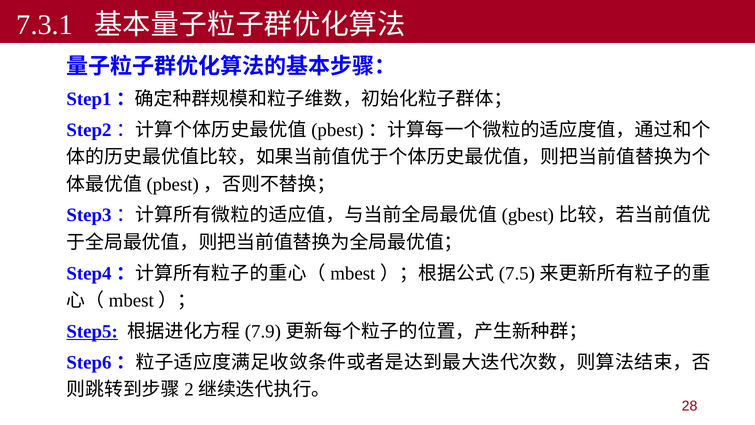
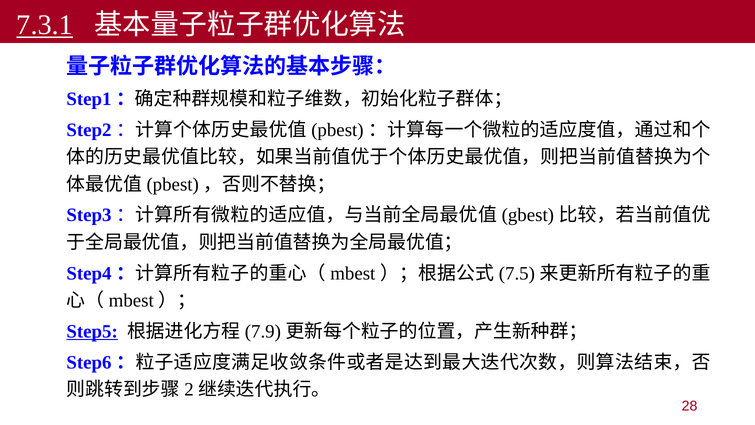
7.3.1 underline: none -> present
